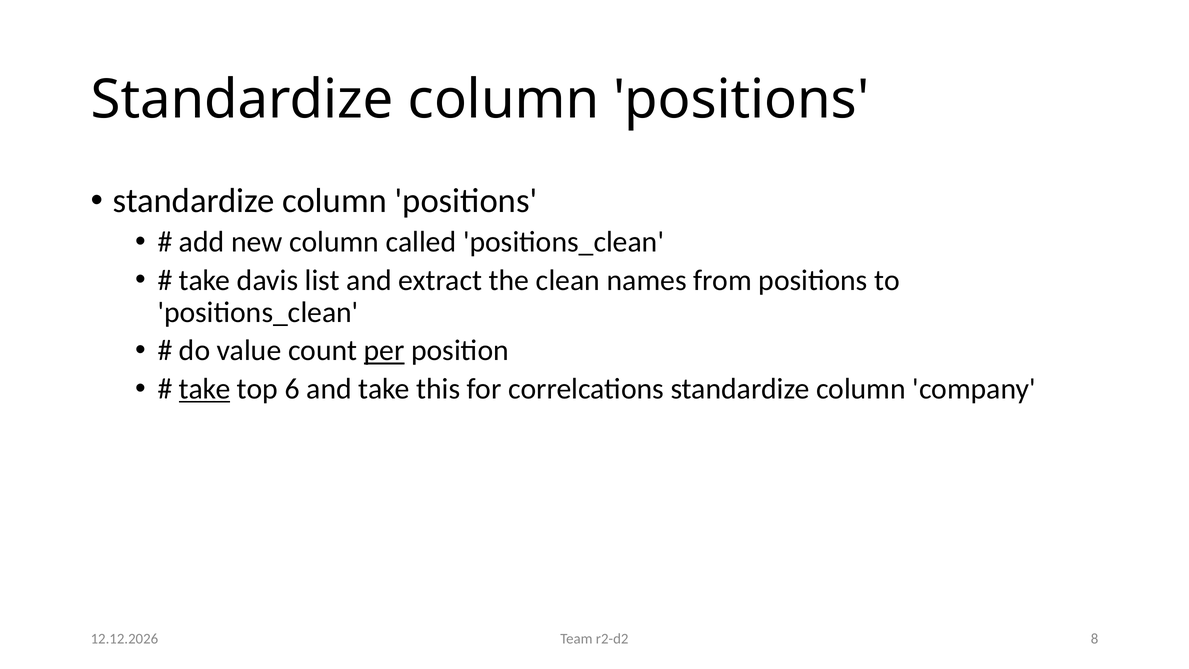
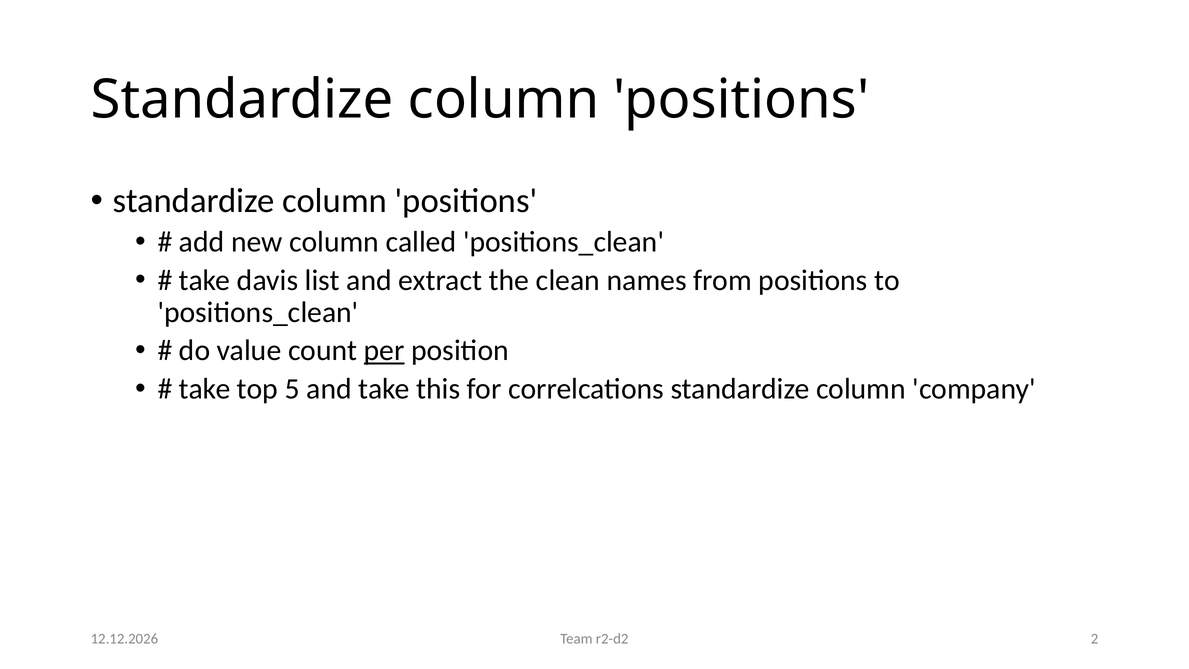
take at (205, 389) underline: present -> none
6: 6 -> 5
8: 8 -> 2
